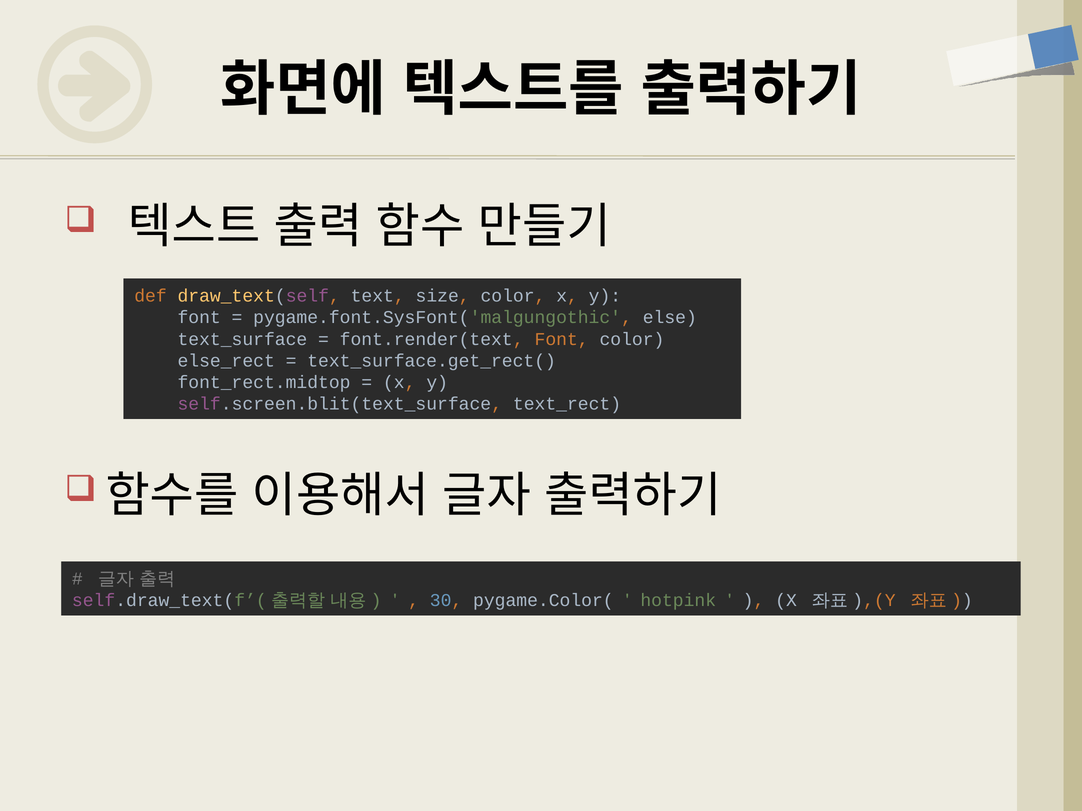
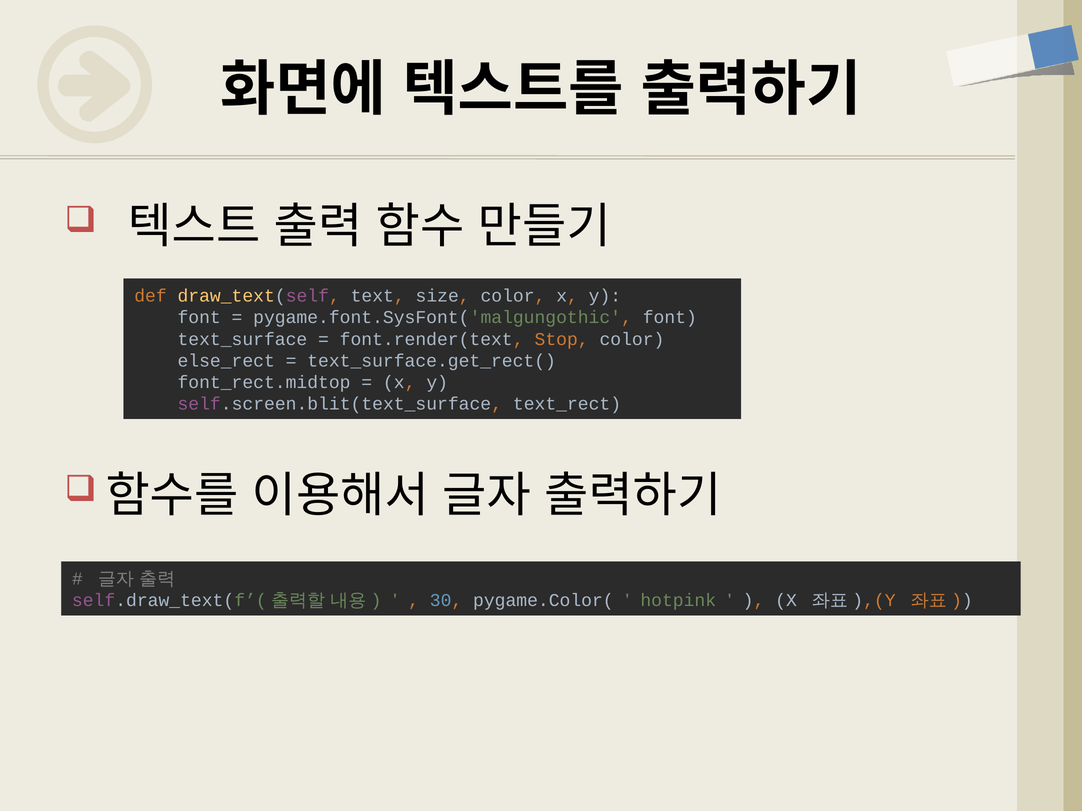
pygame.font.SysFont('malgungothic else: else -> font
font.render(text Font: Font -> Stop
